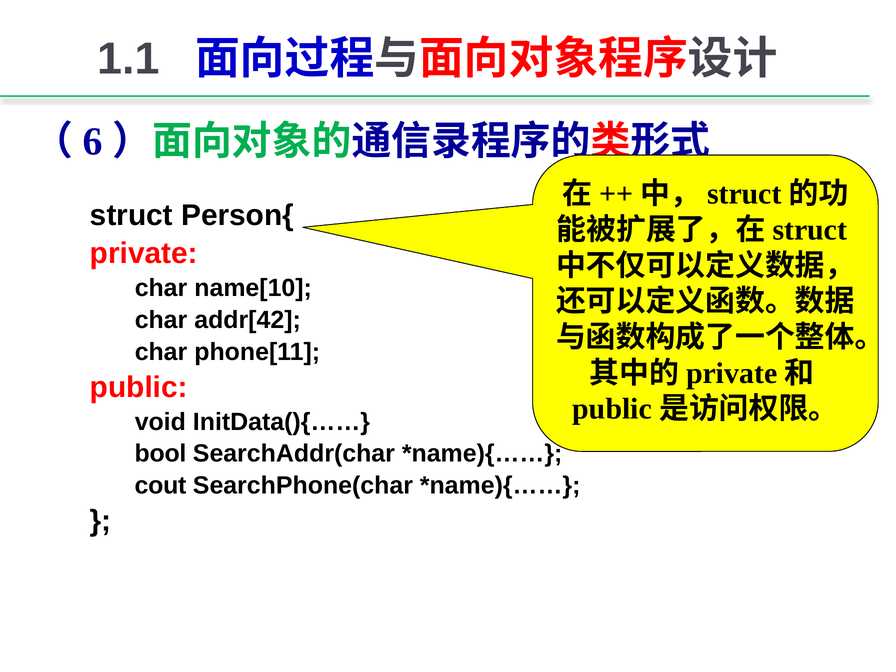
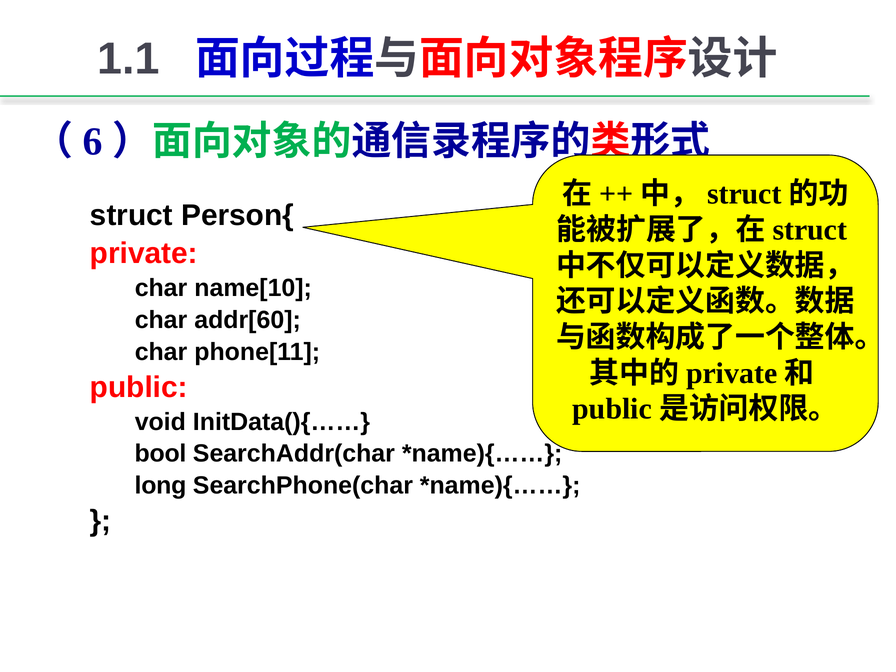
addr[42: addr[42 -> addr[60
cout: cout -> long
